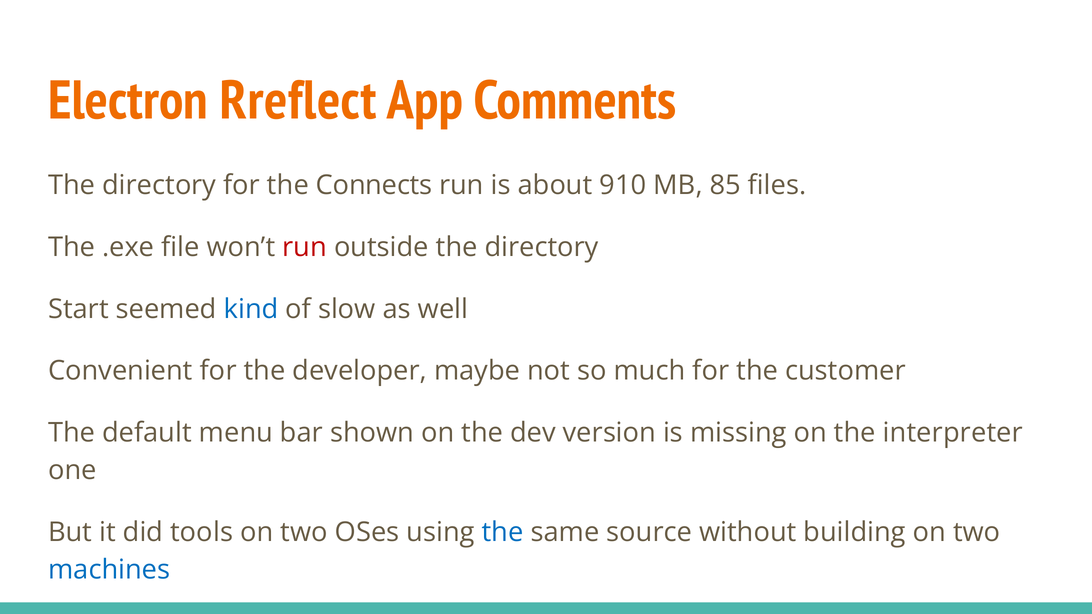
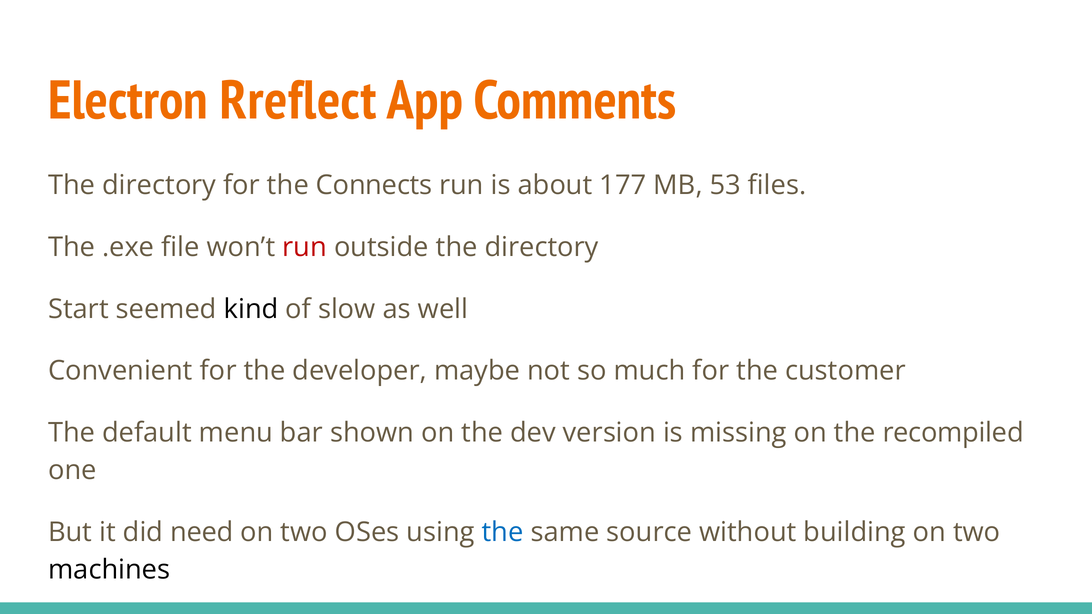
910: 910 -> 177
85: 85 -> 53
kind colour: blue -> black
interpreter: interpreter -> recompiled
tools: tools -> need
machines colour: blue -> black
